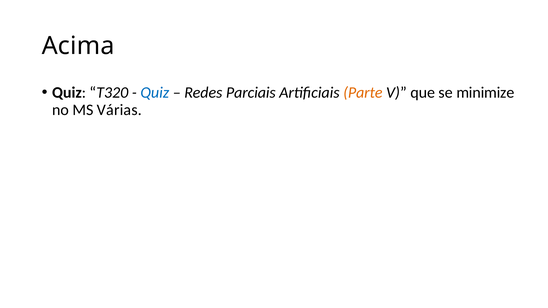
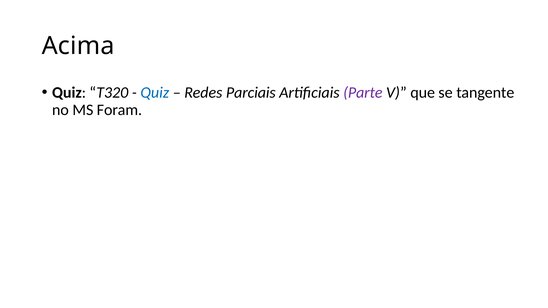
Parte colour: orange -> purple
minimize: minimize -> tangente
Várias: Várias -> Foram
